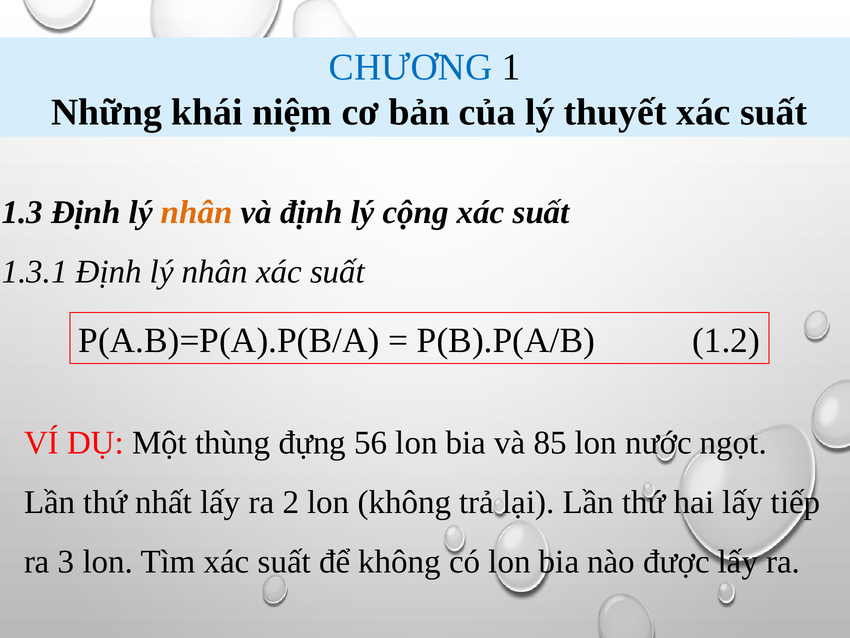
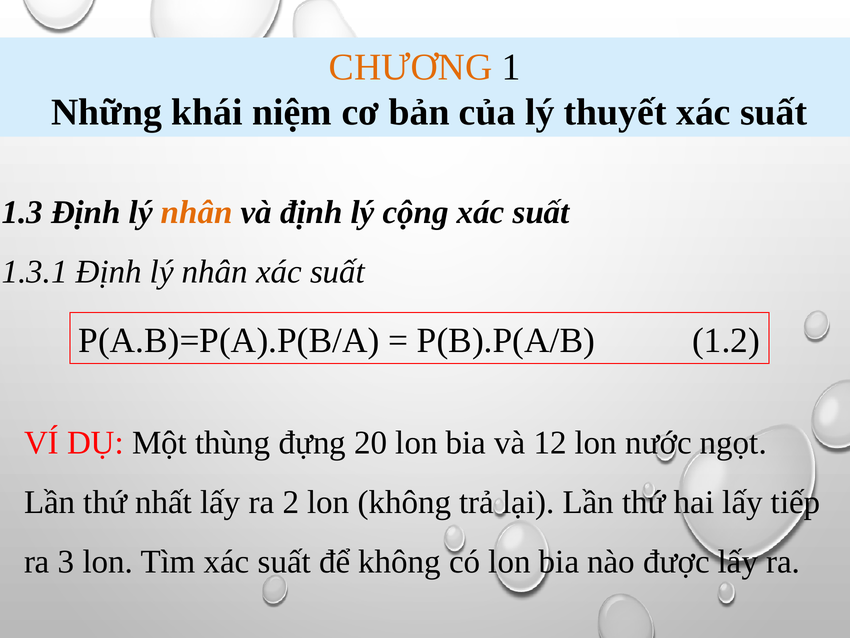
CHƯƠNG colour: blue -> orange
56: 56 -> 20
85: 85 -> 12
